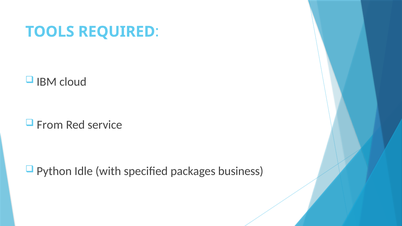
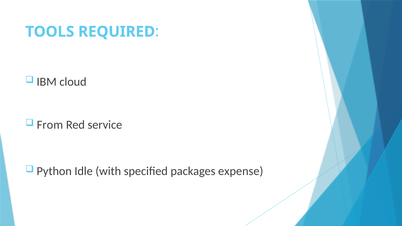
business: business -> expense
